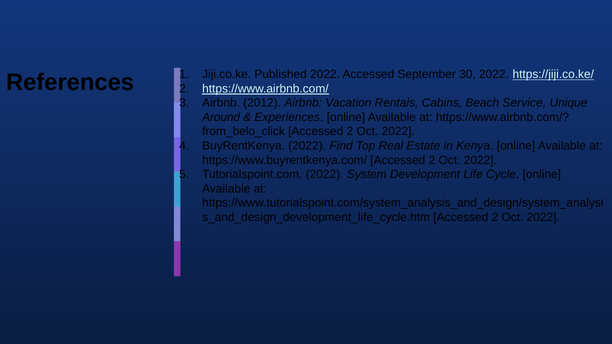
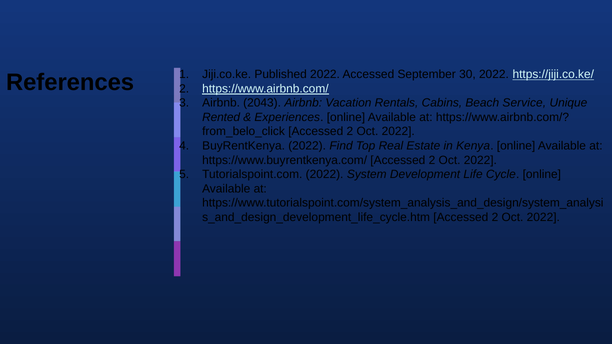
2012: 2012 -> 2043
Around: Around -> Rented
